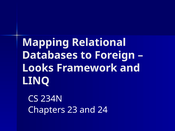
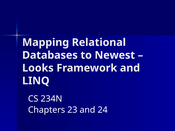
Foreign: Foreign -> Newest
